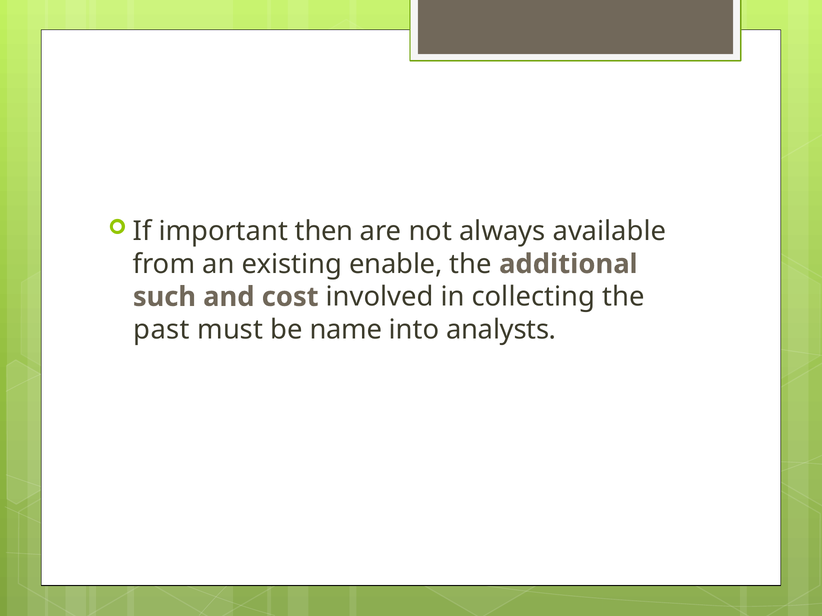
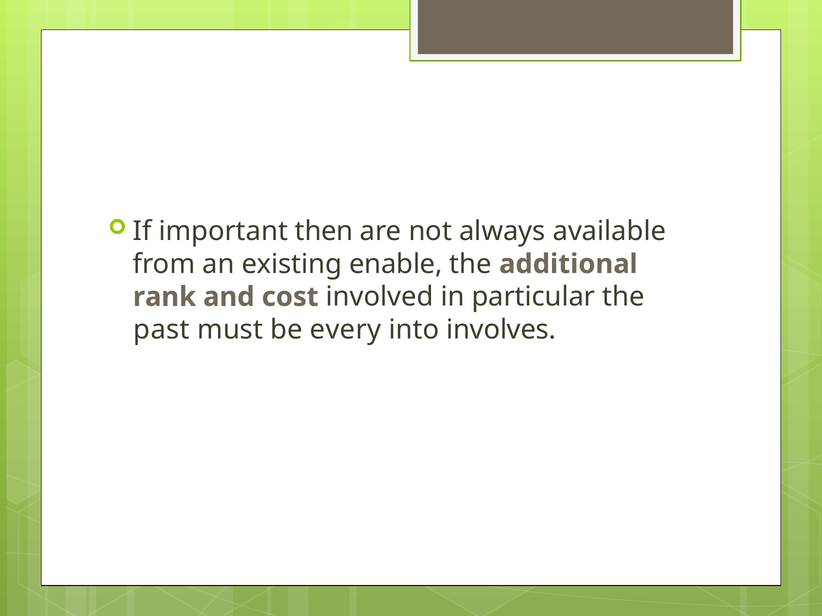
such: such -> rank
collecting: collecting -> particular
name: name -> every
analysts: analysts -> involves
